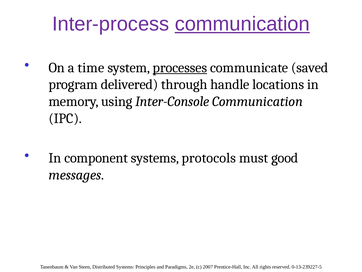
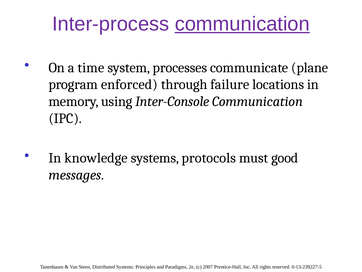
processes underline: present -> none
saved: saved -> plane
delivered: delivered -> enforced
handle: handle -> failure
component: component -> knowledge
